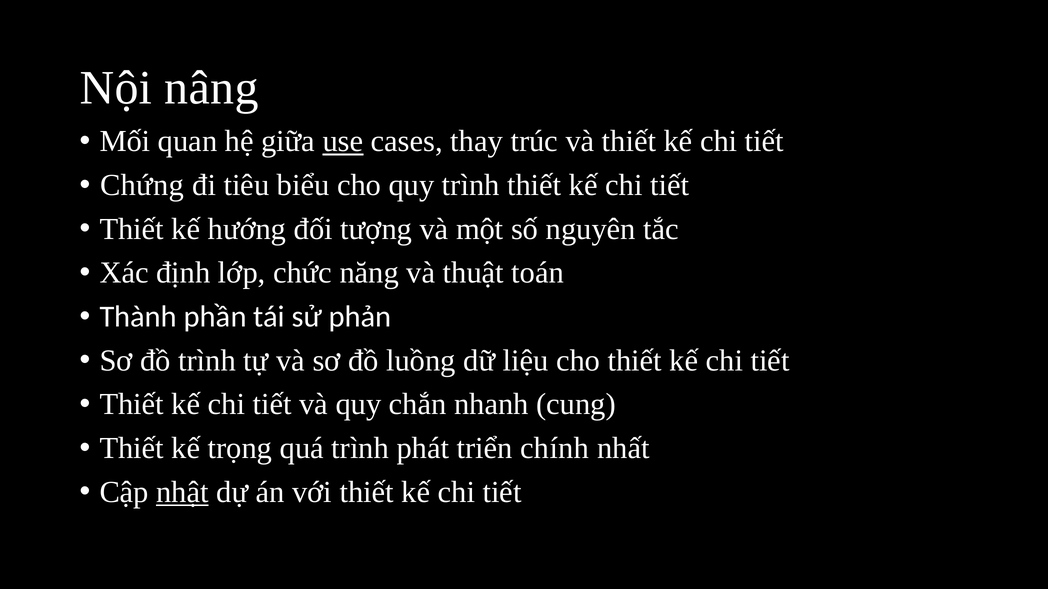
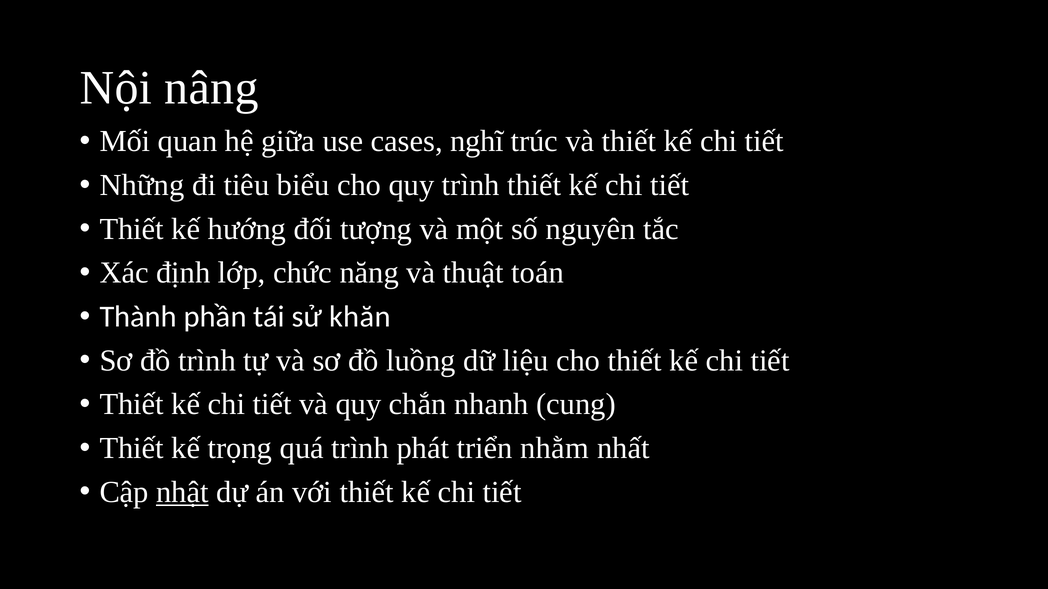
use underline: present -> none
thay: thay -> nghĩ
Chứng: Chứng -> Những
phản: phản -> khăn
chính: chính -> nhằm
